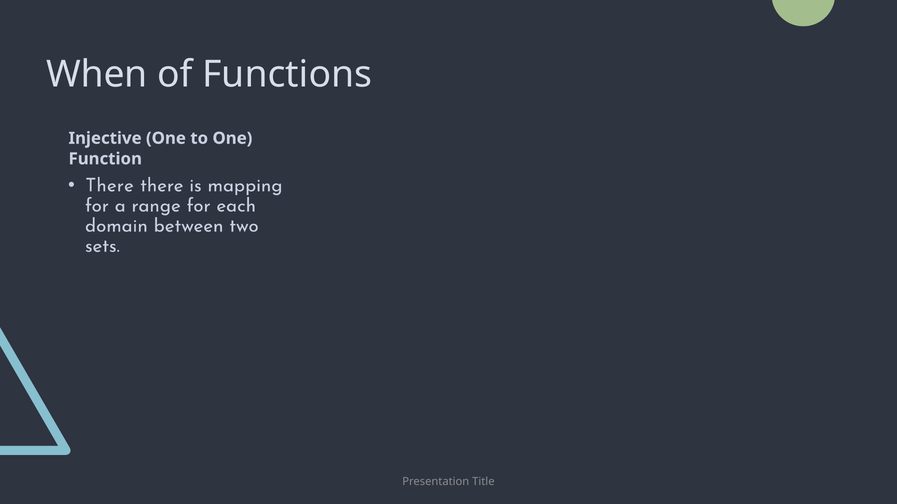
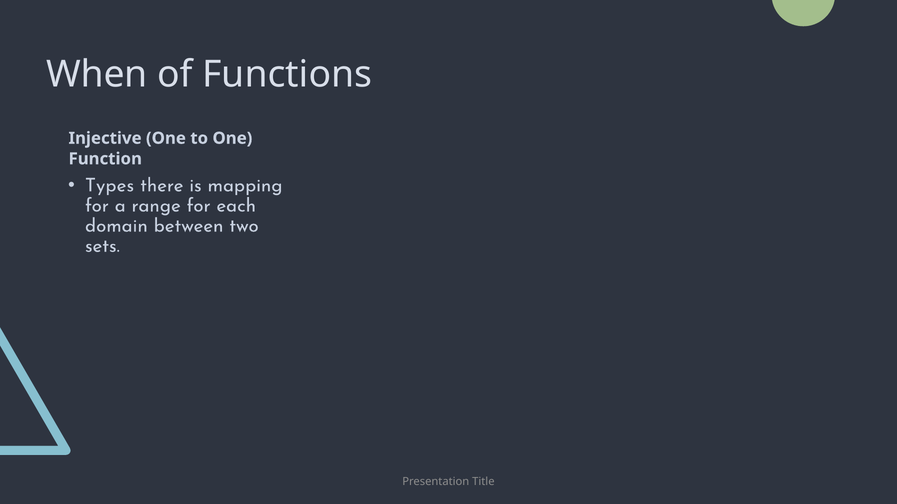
There at (110, 185): There -> Types
